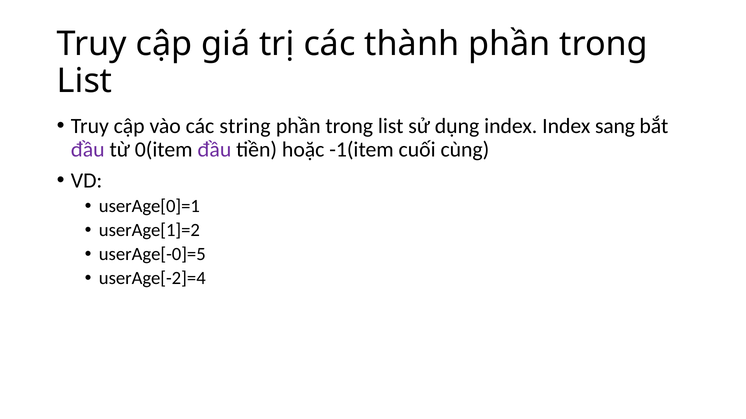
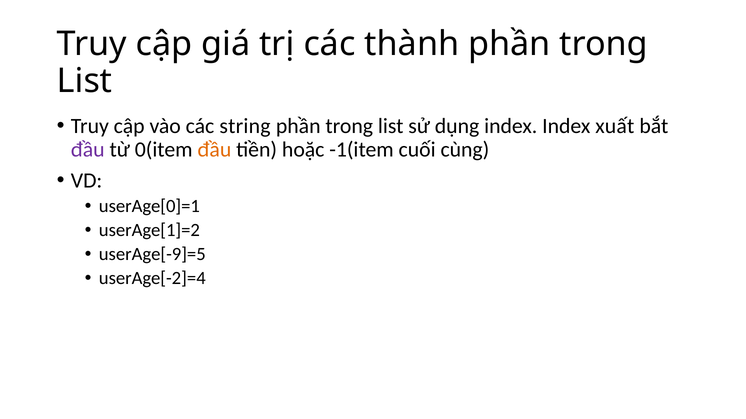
sang: sang -> xuất
đầu at (214, 150) colour: purple -> orange
userAge[-0]=5: userAge[-0]=5 -> userAge[-9]=5
